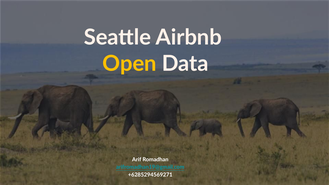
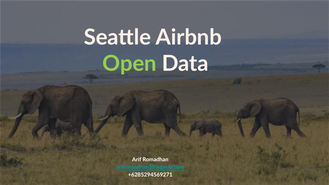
Open colour: yellow -> light green
